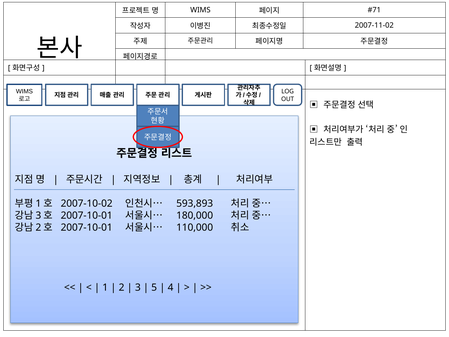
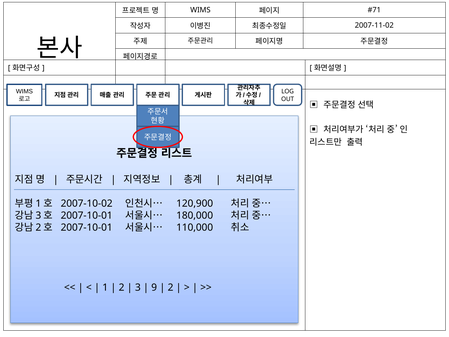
593,893: 593,893 -> 120,900
5: 5 -> 9
4 at (171, 287): 4 -> 2
